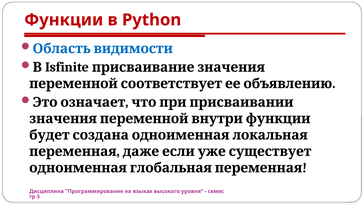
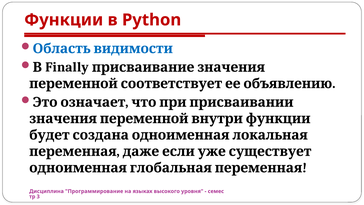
Isfinite: Isfinite -> Finally
